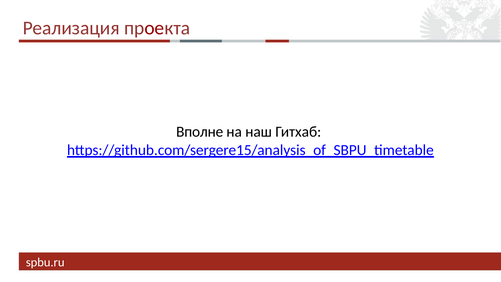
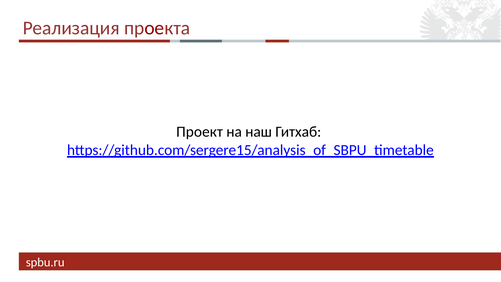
Вполне: Вполне -> Проект
